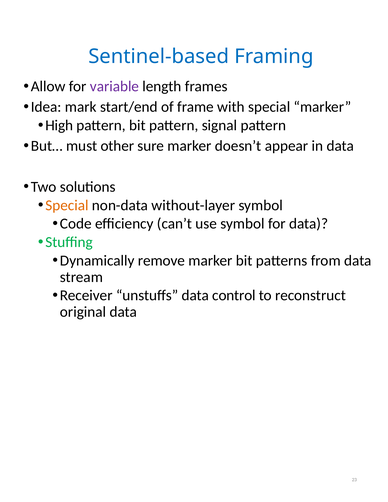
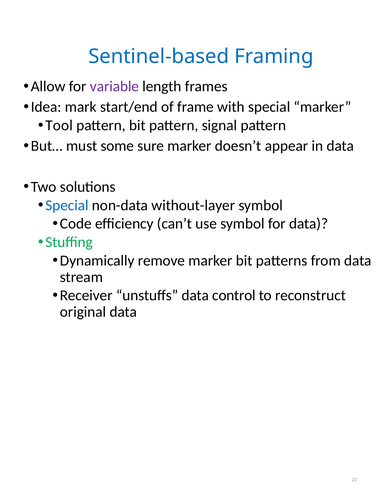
High: High -> Tool
other: other -> some
Special at (67, 205) colour: orange -> blue
